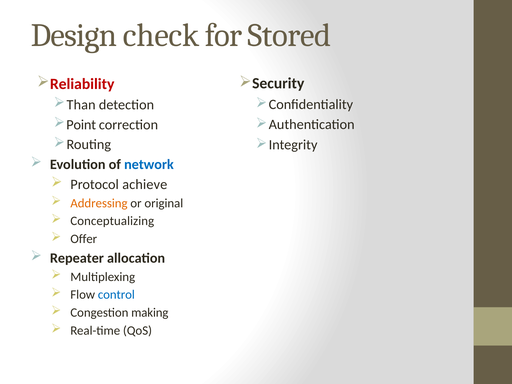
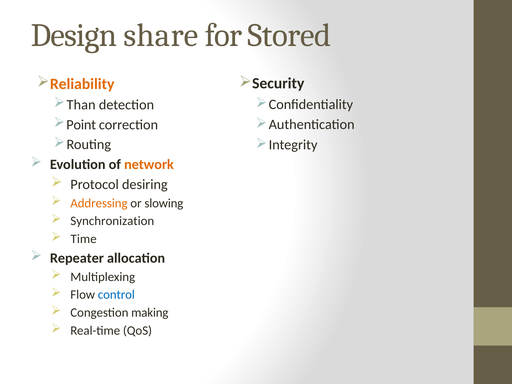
check: check -> share
Reliability colour: red -> orange
network colour: blue -> orange
achieve: achieve -> desiring
original: original -> slowing
Conceptualizing: Conceptualizing -> Synchronization
Offer: Offer -> Time
